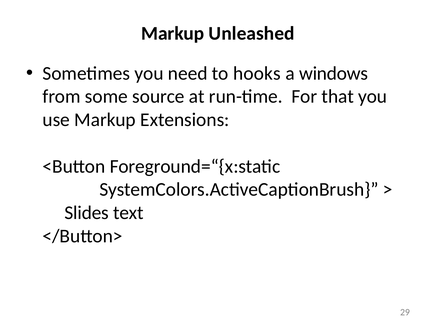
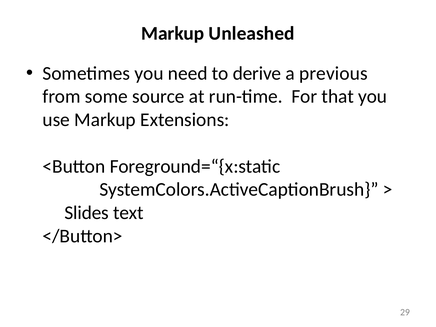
hooks: hooks -> derive
windows: windows -> previous
